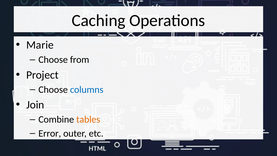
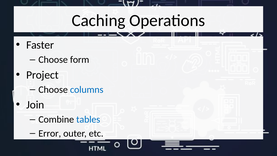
Marie: Marie -> Faster
from: from -> form
tables colour: orange -> blue
